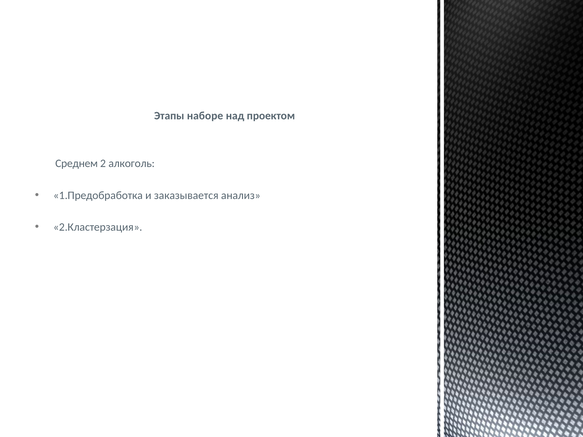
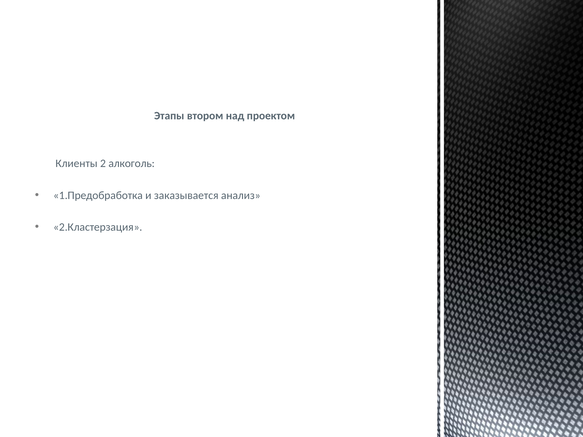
наборе: наборе -> втором
Среднем: Среднем -> Клиенты
